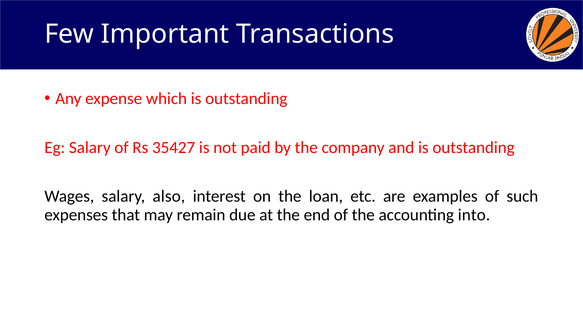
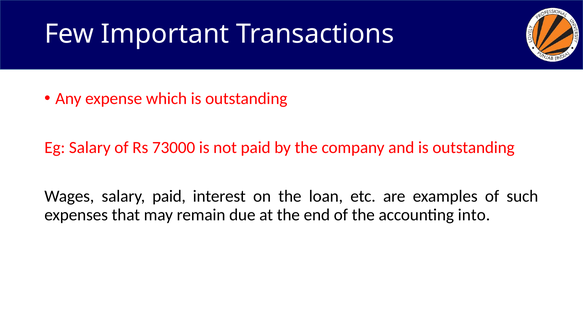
35427: 35427 -> 73000
salary also: also -> paid
